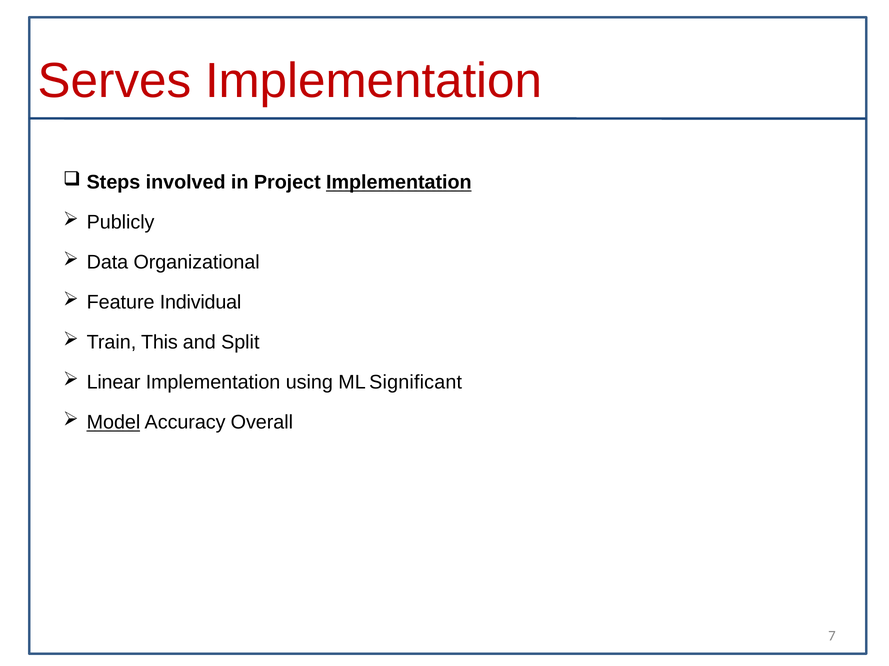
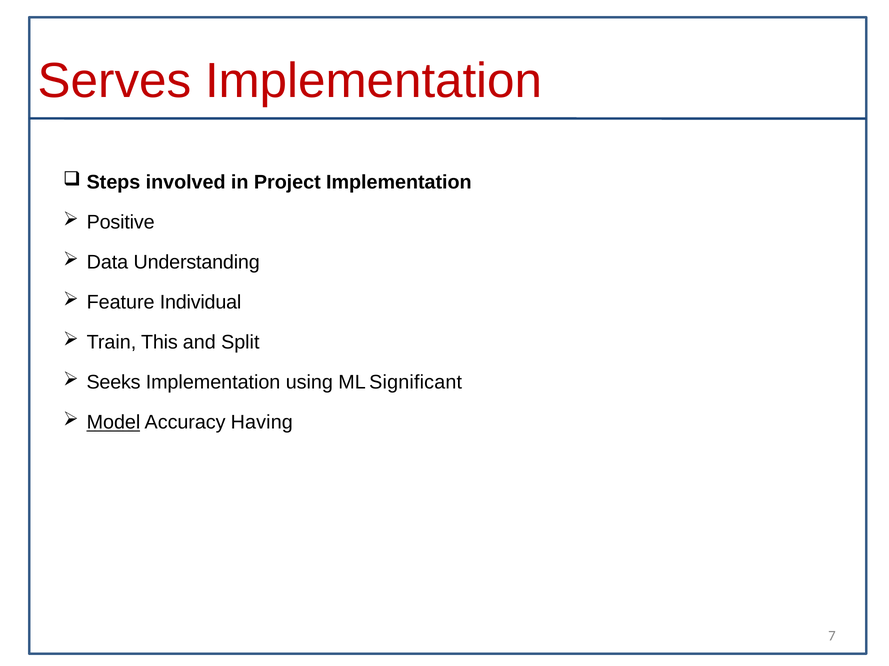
Implementation at (399, 183) underline: present -> none
Publicly: Publicly -> Positive
Organizational: Organizational -> Understanding
Linear: Linear -> Seeks
Overall: Overall -> Having
